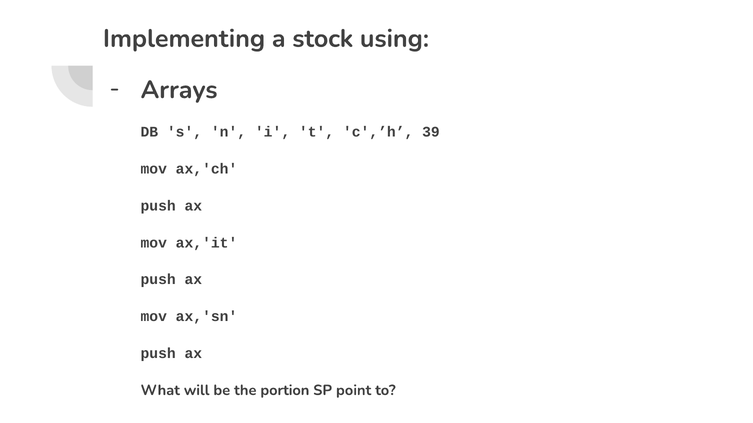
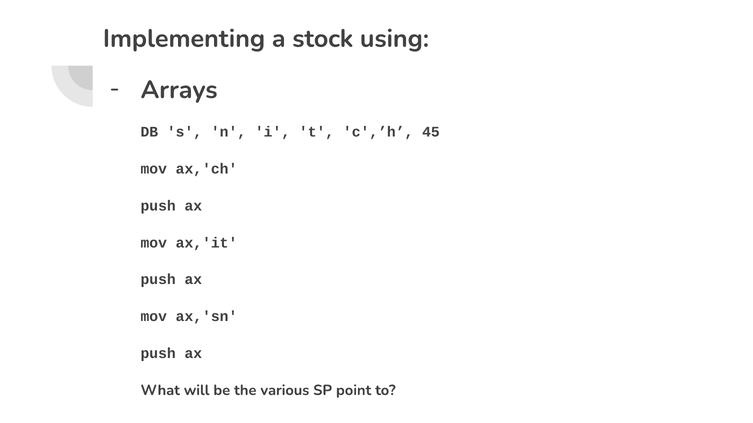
39: 39 -> 45
portion: portion -> various
